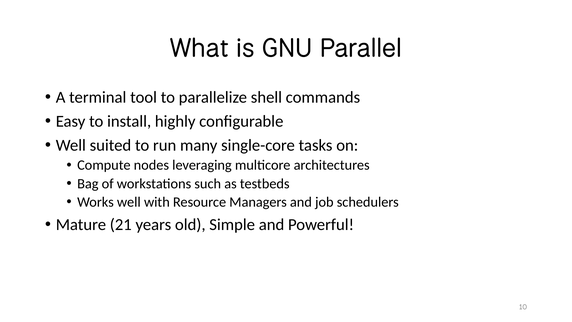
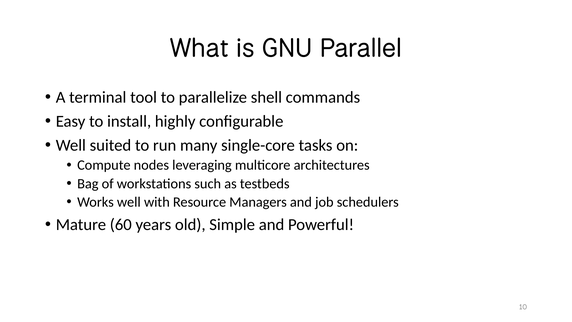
21: 21 -> 60
